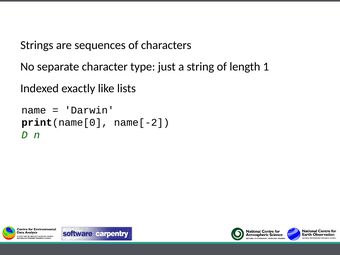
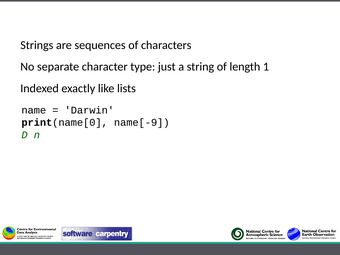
name[-2: name[-2 -> name[-9
